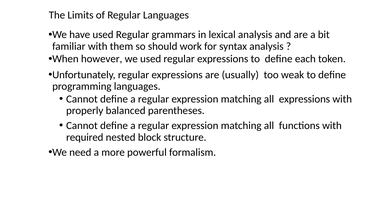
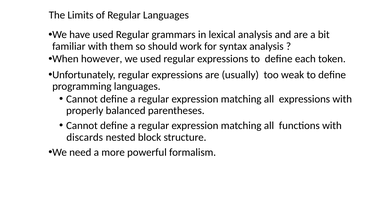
required: required -> discards
